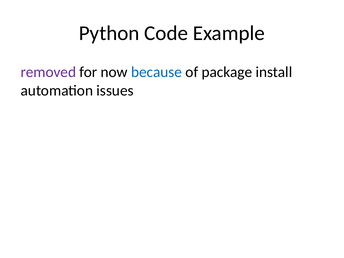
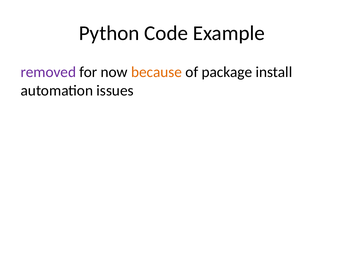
because colour: blue -> orange
